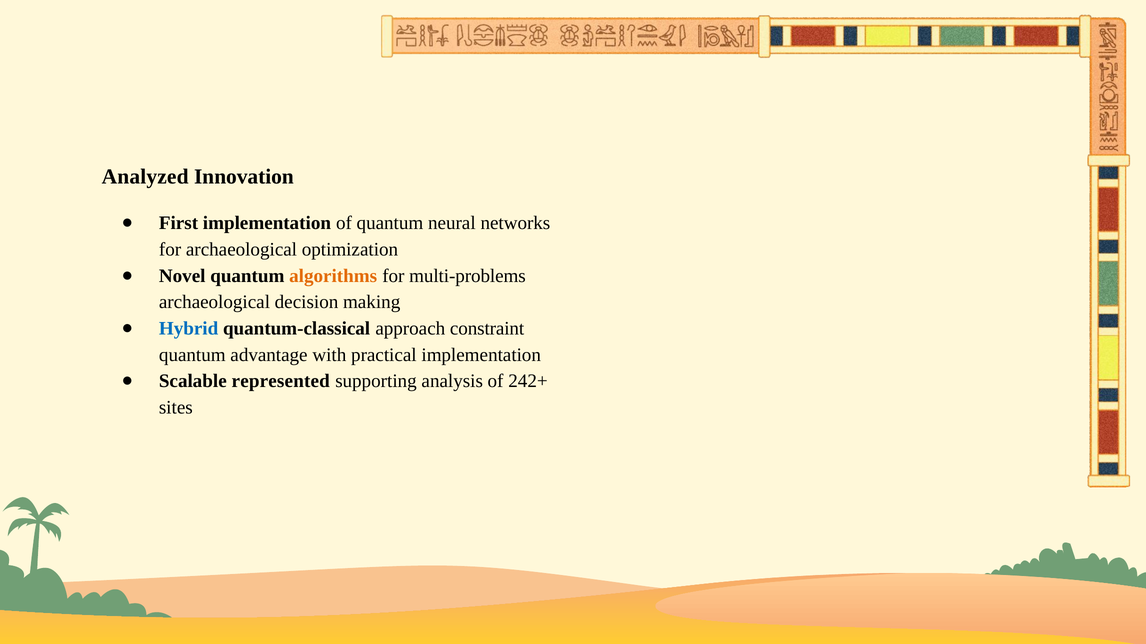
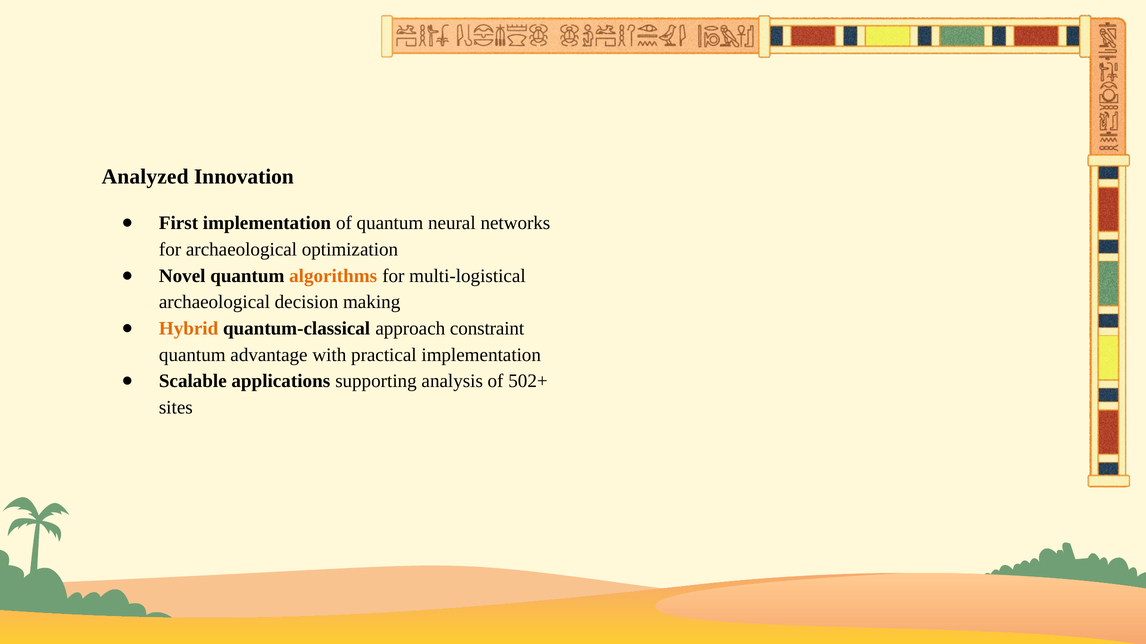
multi-problems: multi-problems -> multi-logistical
Hybrid colour: blue -> orange
represented: represented -> applications
242+: 242+ -> 502+
